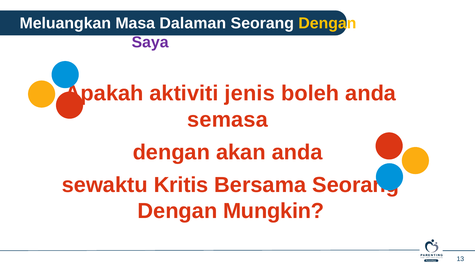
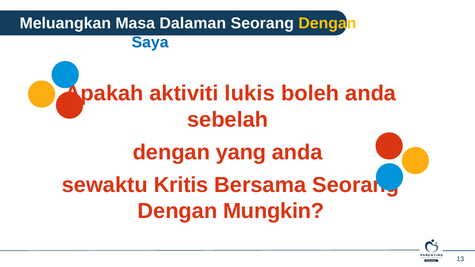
Saya colour: purple -> blue
jenis: jenis -> lukis
semasa: semasa -> sebelah
akan: akan -> yang
